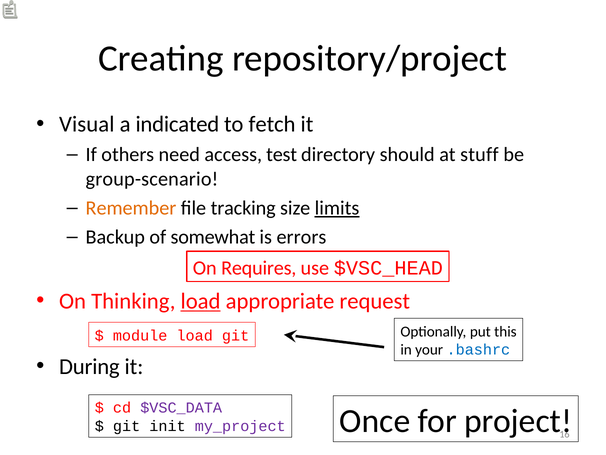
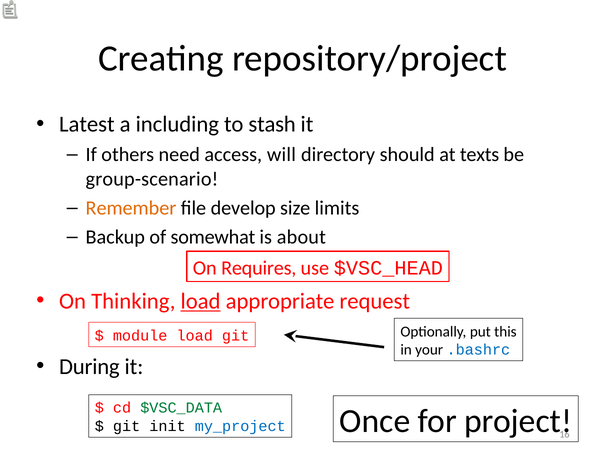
Visual: Visual -> Latest
indicated: indicated -> including
fetch: fetch -> stash
test: test -> will
stuff: stuff -> texts
tracking: tracking -> develop
limits underline: present -> none
errors: errors -> about
$VSC_DATA colour: purple -> green
my_project colour: purple -> blue
